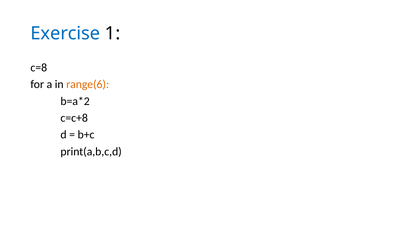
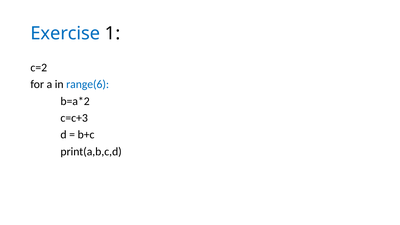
c=8: c=8 -> c=2
range(6 colour: orange -> blue
c=c+8: c=c+8 -> c=c+3
